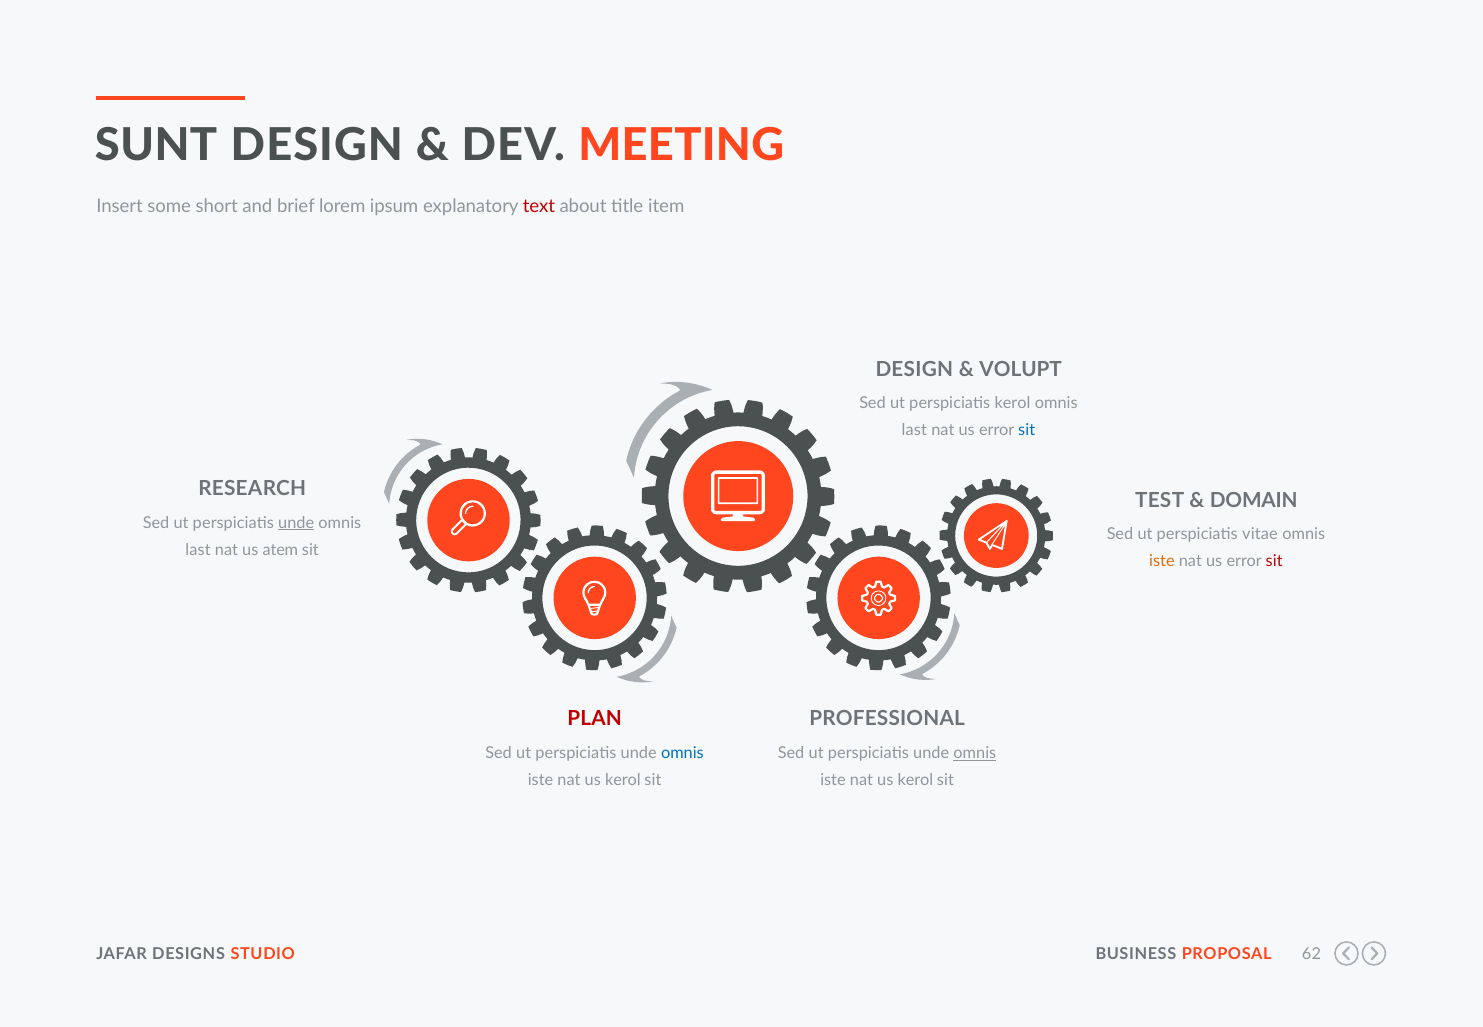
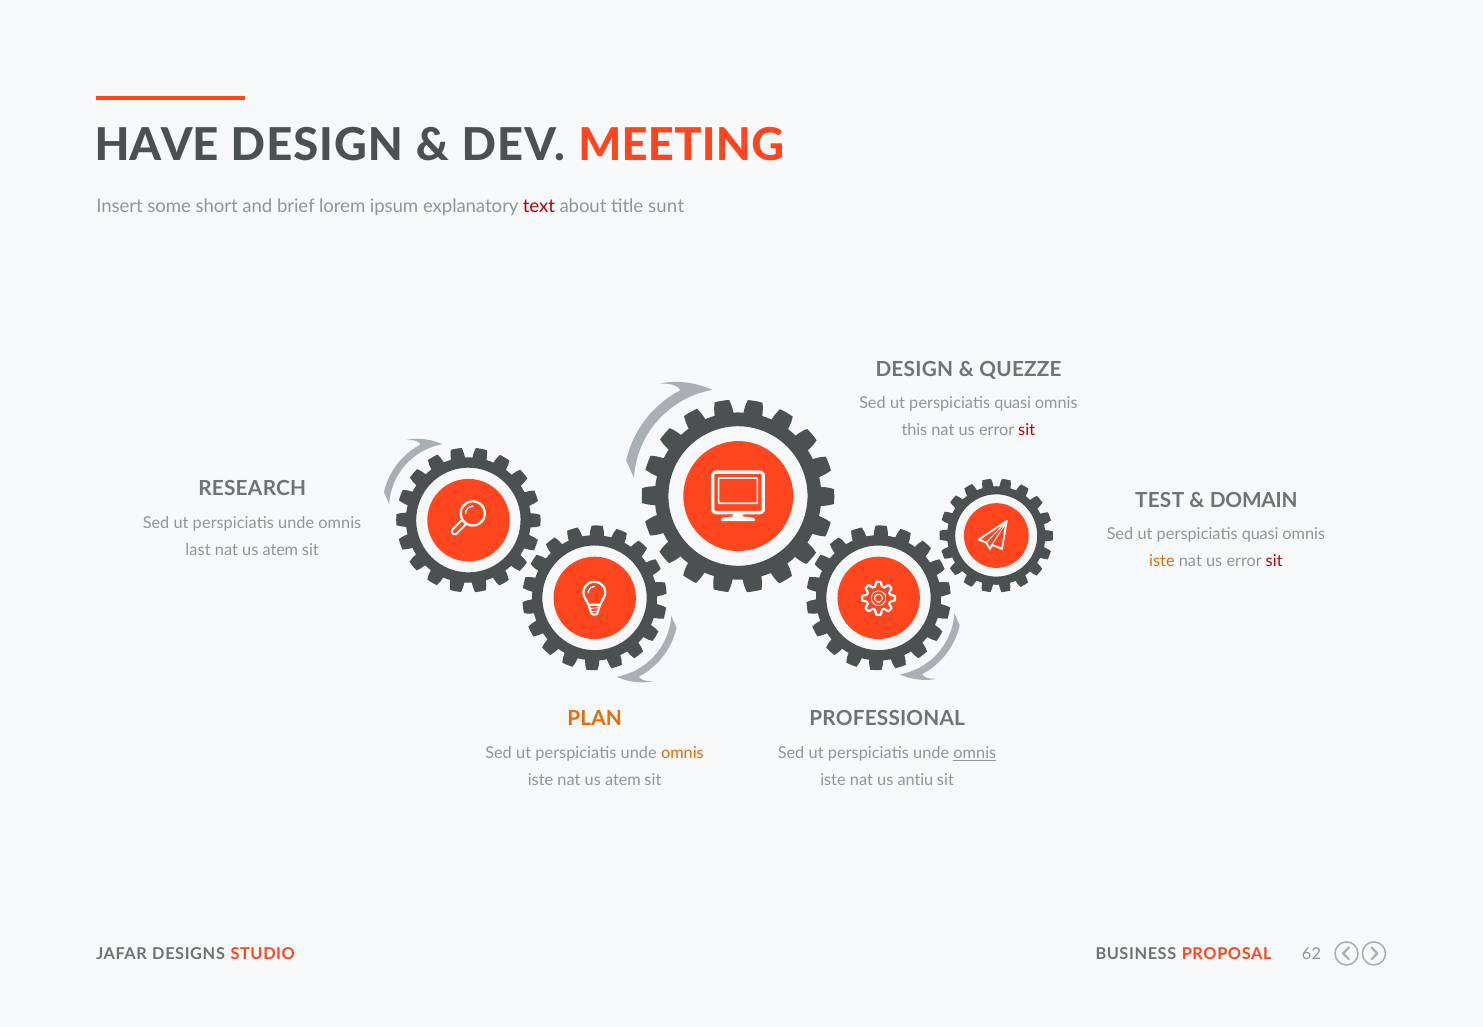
SUNT: SUNT -> HAVE
item: item -> sunt
VOLUPT: VOLUPT -> QUEZZE
kerol at (1013, 403): kerol -> quasi
last at (914, 430): last -> this
sit at (1027, 430) colour: blue -> red
unde at (296, 523) underline: present -> none
vitae at (1260, 534): vitae -> quasi
PLAN colour: red -> orange
omnis at (682, 753) colour: blue -> orange
kerol at (623, 780): kerol -> atem
kerol at (915, 780): kerol -> antiu
